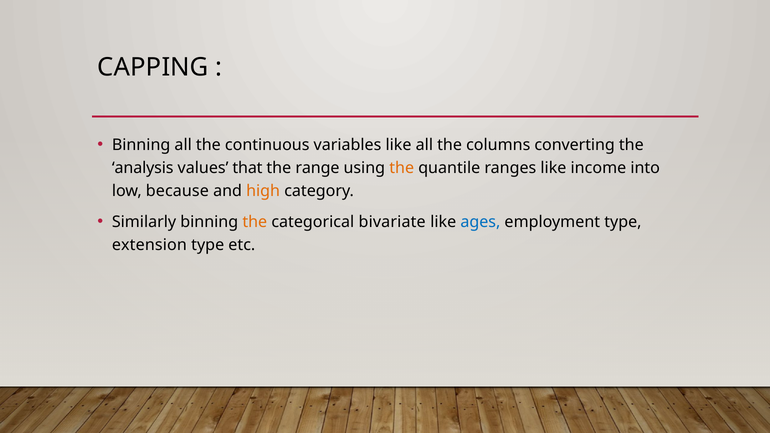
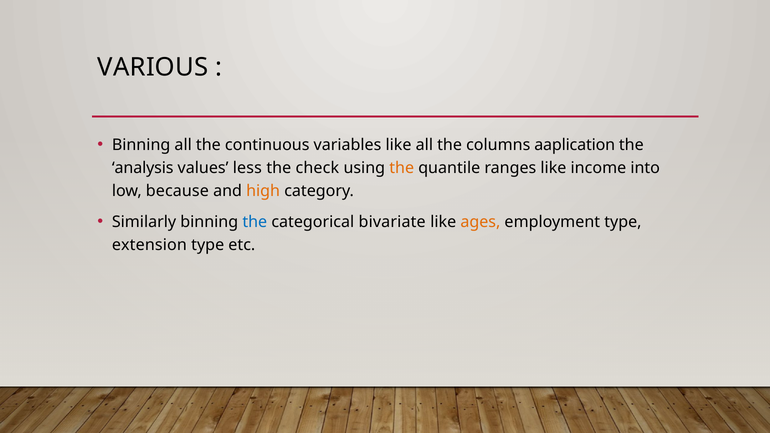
CAPPING: CAPPING -> VARIOUS
converting: converting -> aaplication
that: that -> less
range: range -> check
the at (255, 222) colour: orange -> blue
ages colour: blue -> orange
